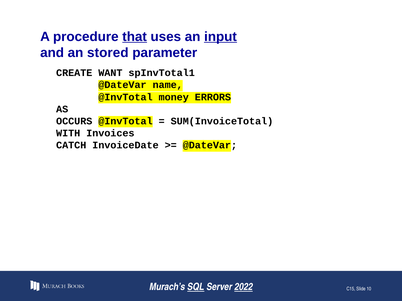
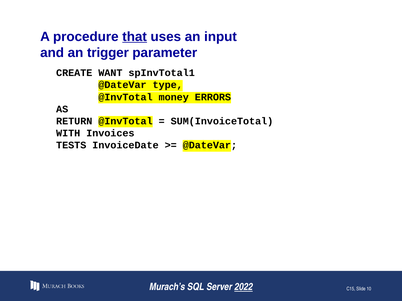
input underline: present -> none
stored: stored -> trigger
name: name -> type
OCCURS: OCCURS -> RETURN
CATCH: CATCH -> TESTS
SQL underline: present -> none
